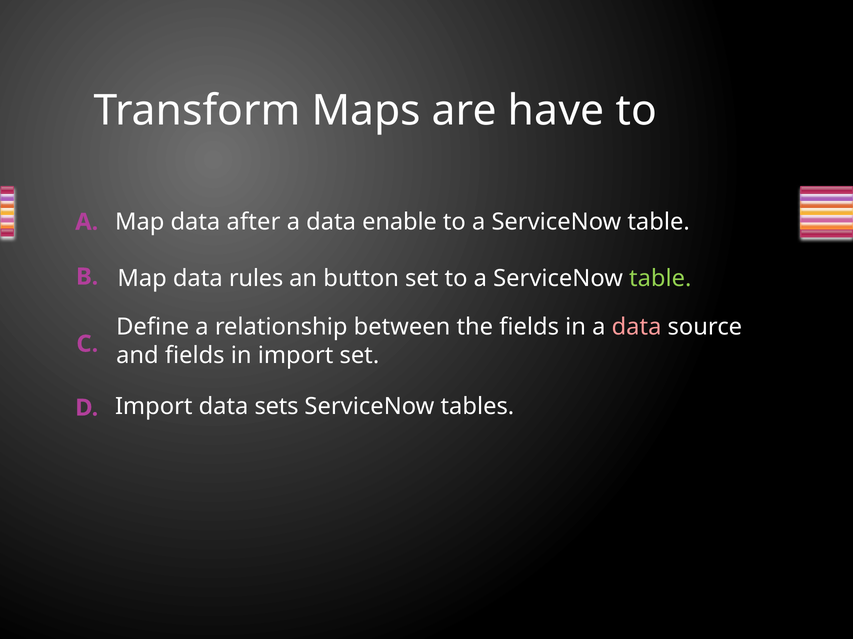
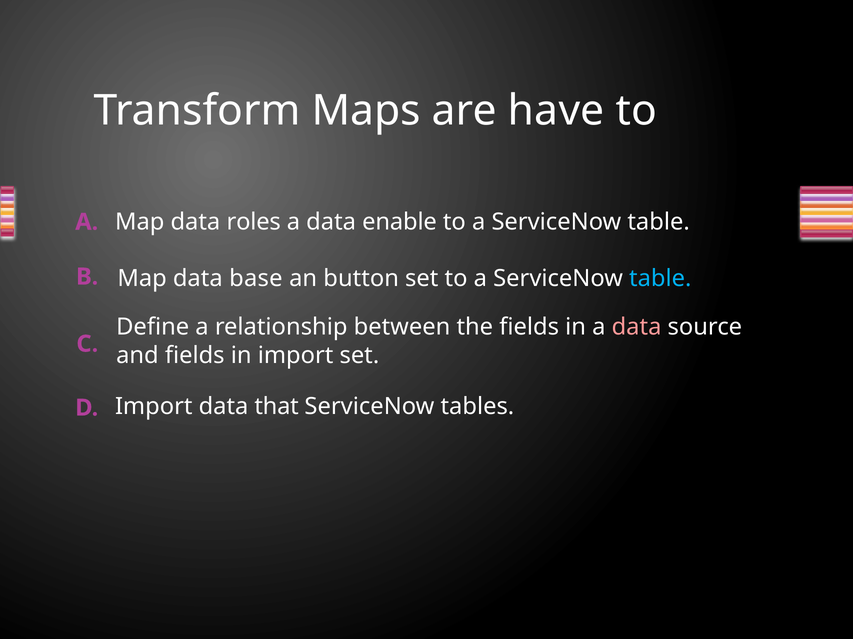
after: after -> roles
rules: rules -> base
table at (660, 279) colour: light green -> light blue
sets: sets -> that
